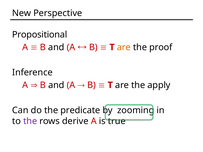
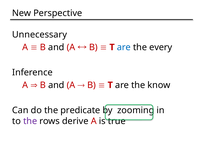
Propositional: Propositional -> Unnecessary
are at (124, 47) colour: orange -> blue
proof: proof -> every
apply: apply -> know
